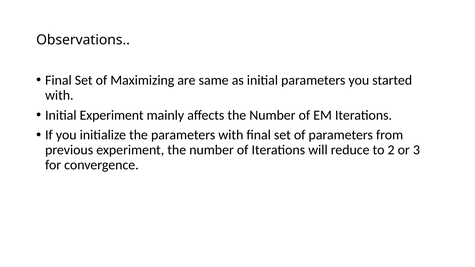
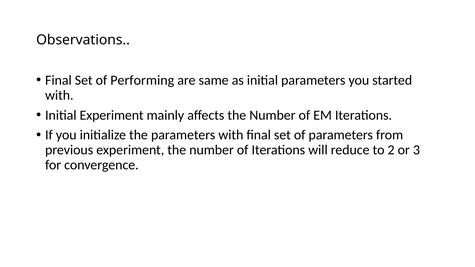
Maximizing: Maximizing -> Performing
